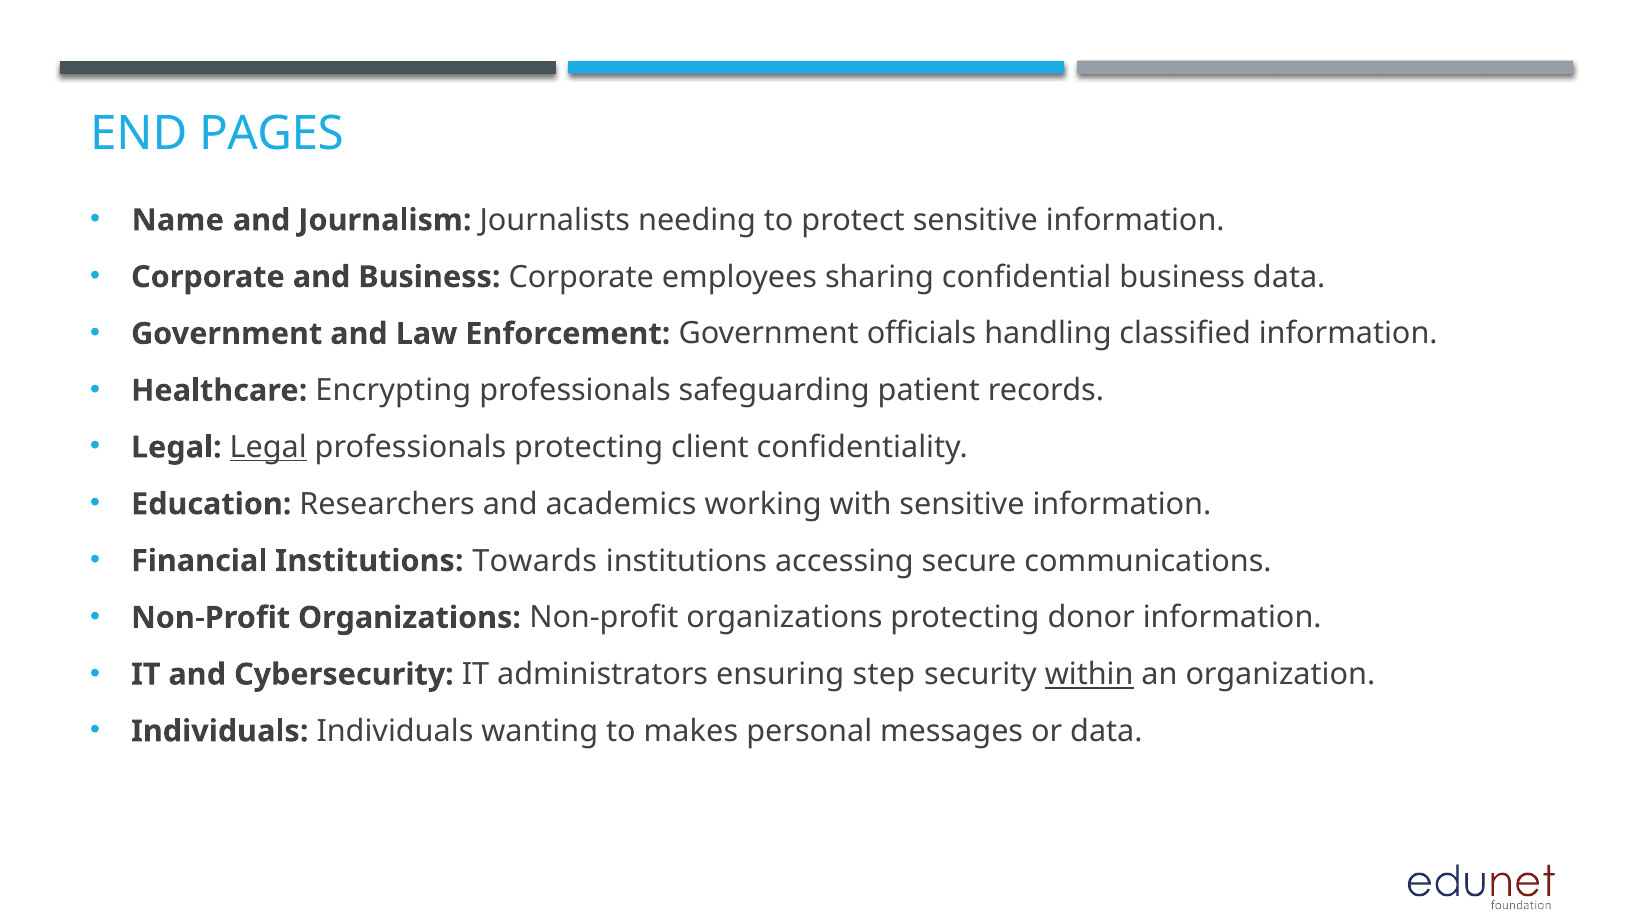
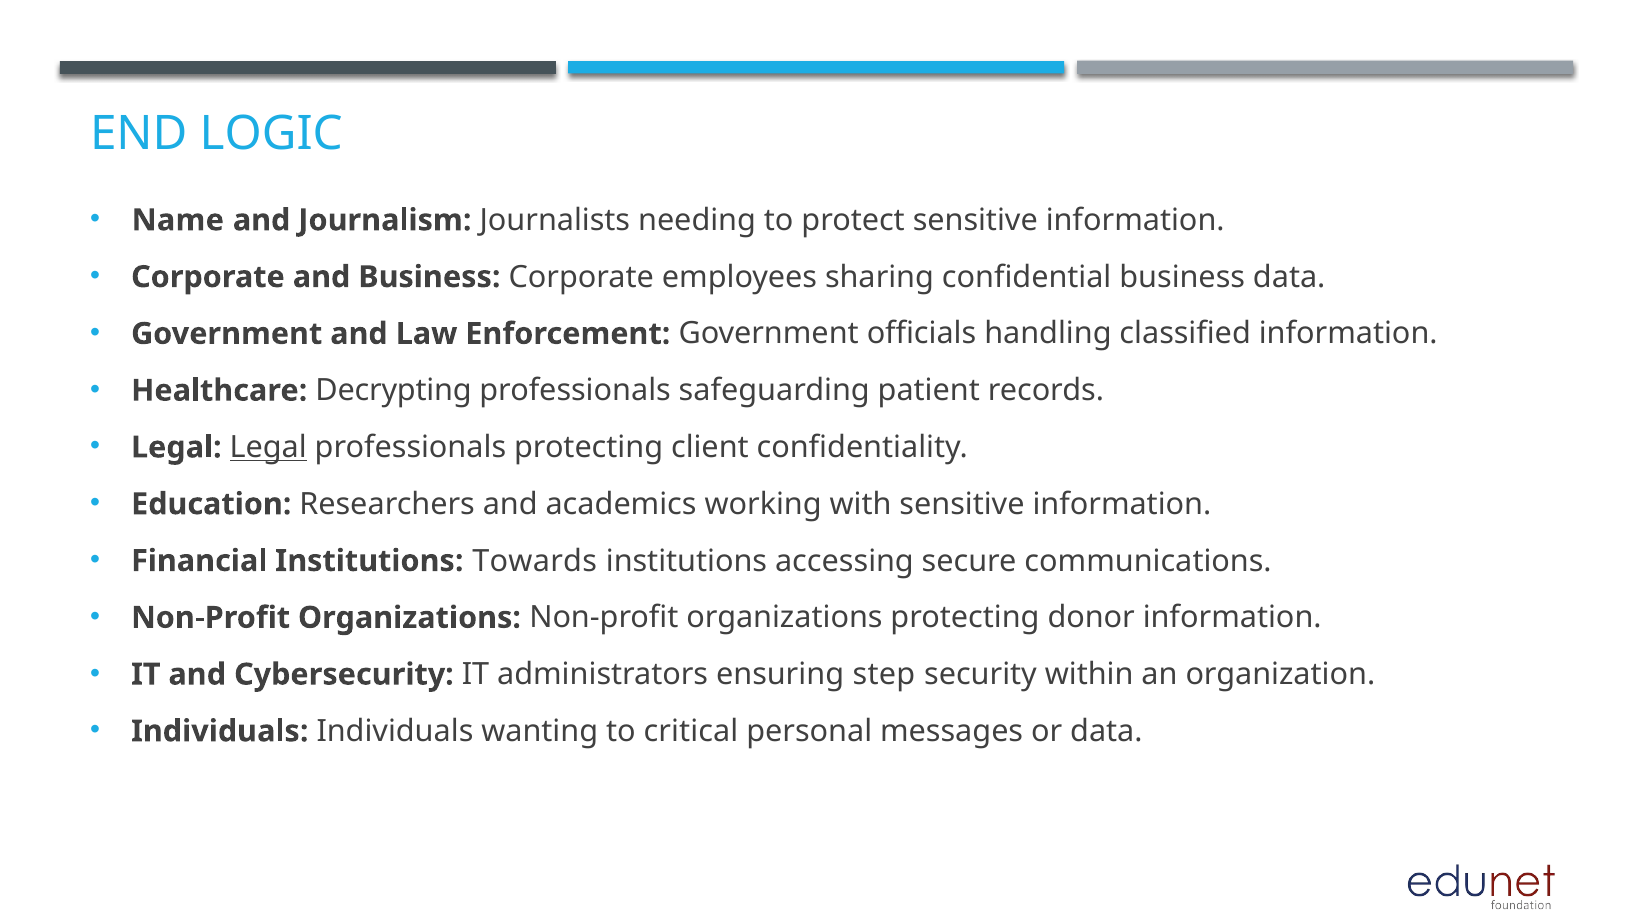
PAGES: PAGES -> LOGIC
Encrypting: Encrypting -> Decrypting
within underline: present -> none
makes: makes -> critical
